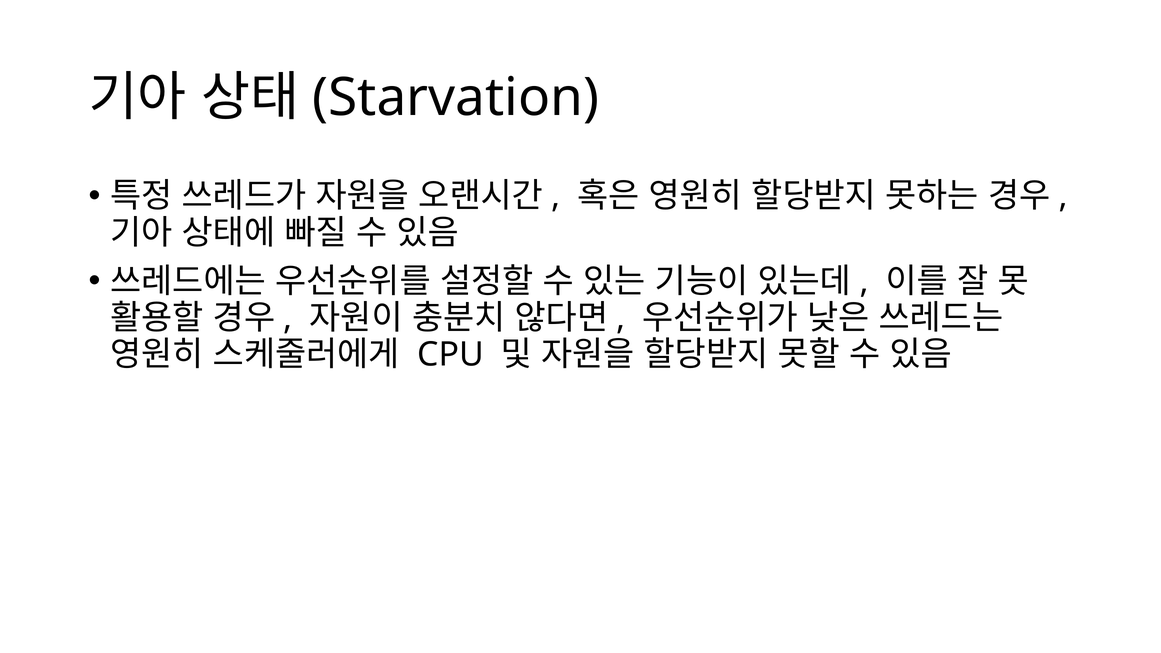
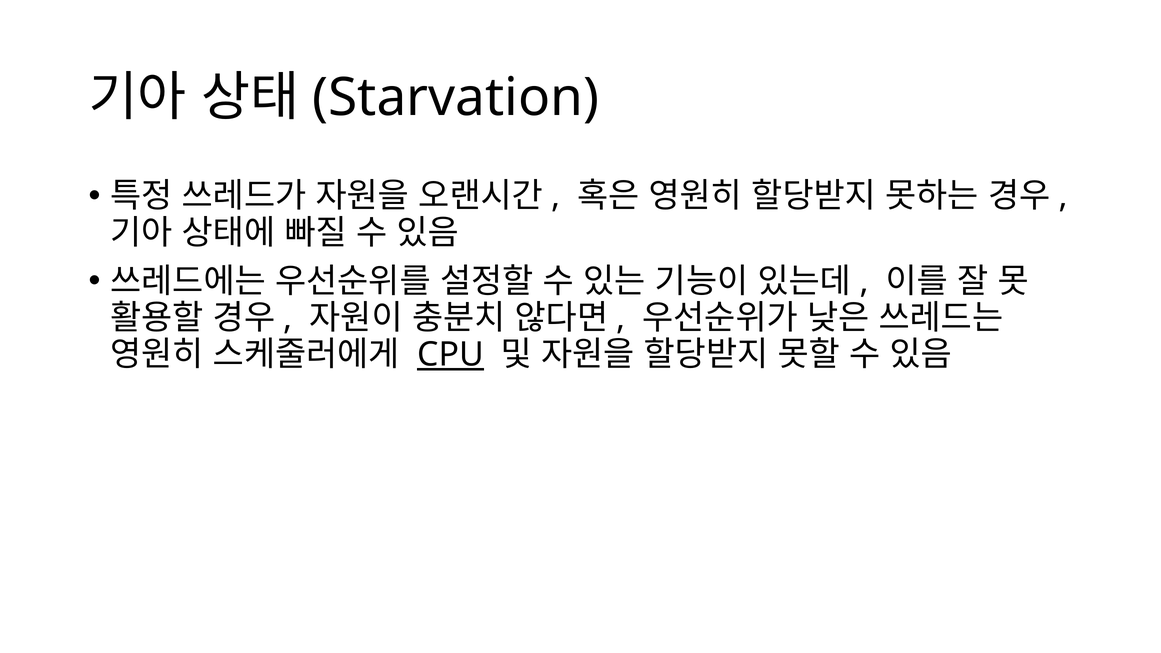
CPU underline: none -> present
